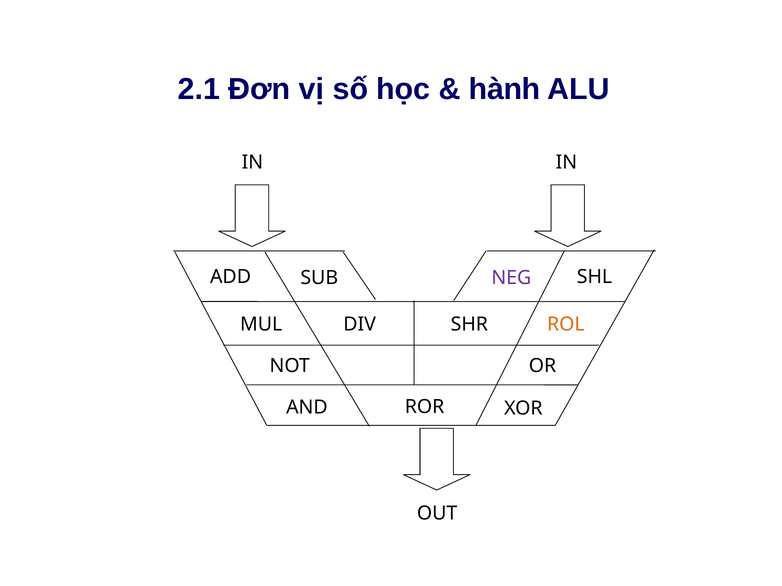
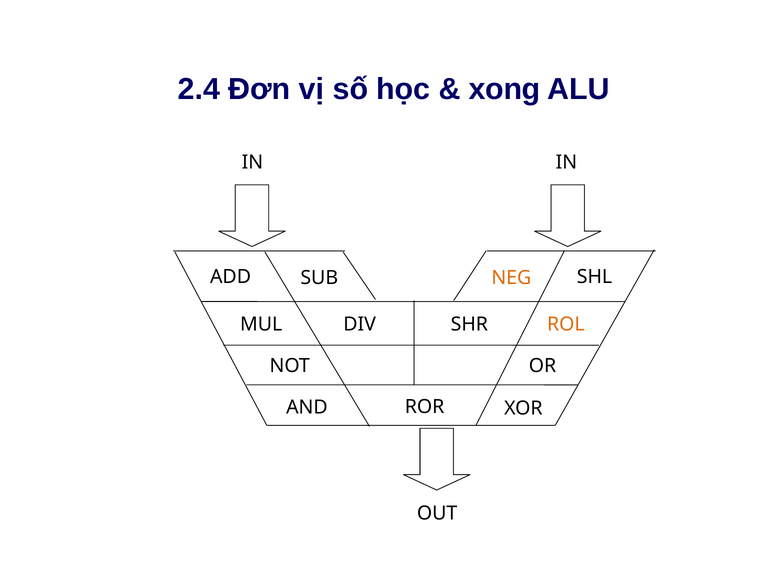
2.1: 2.1 -> 2.4
hành: hành -> xong
NEG colour: purple -> orange
